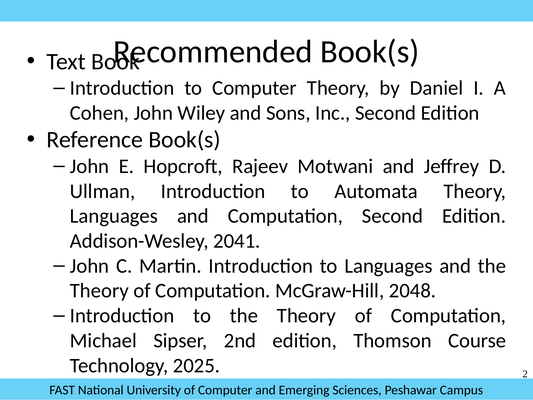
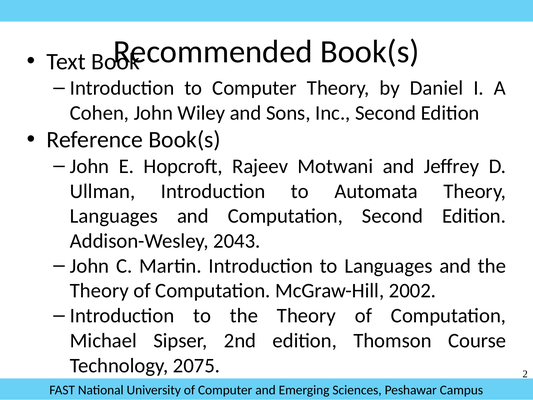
2041: 2041 -> 2043
2048: 2048 -> 2002
2025: 2025 -> 2075
